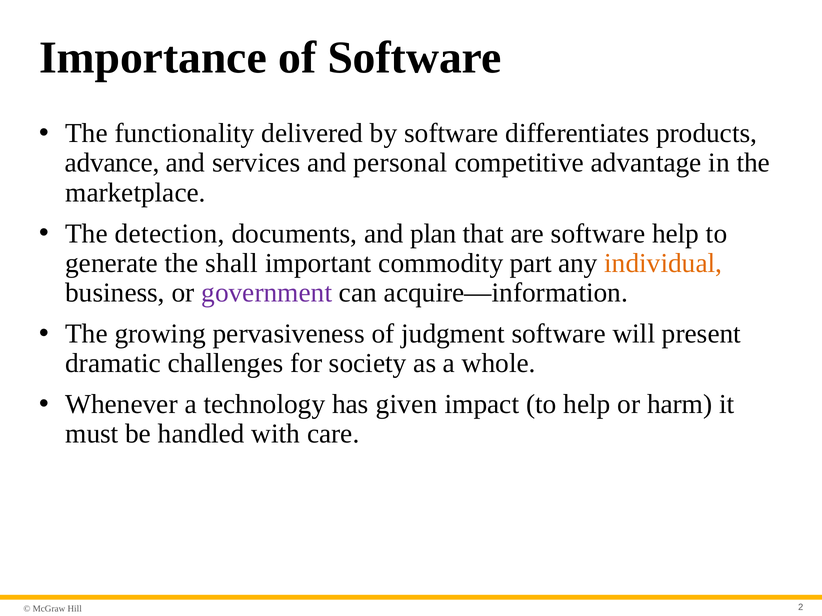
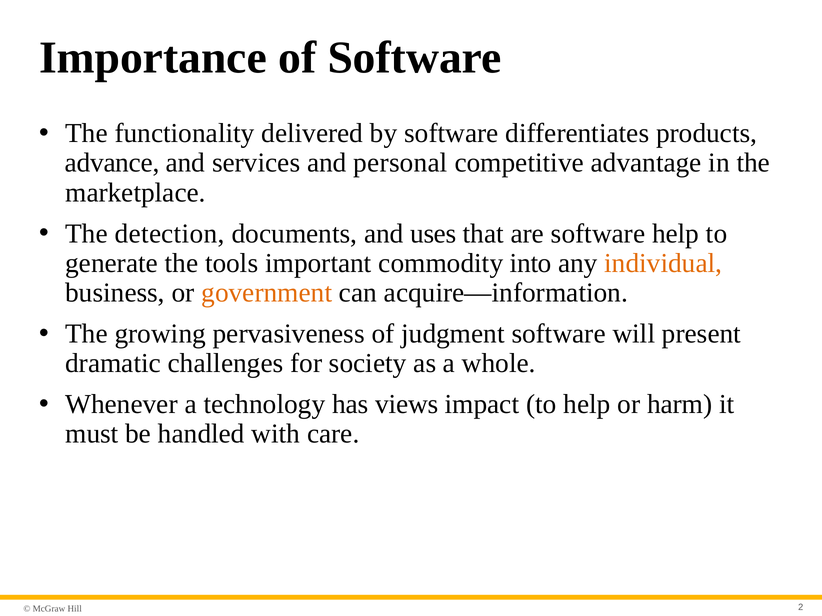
plan: plan -> uses
shall: shall -> tools
part: part -> into
government colour: purple -> orange
given: given -> views
